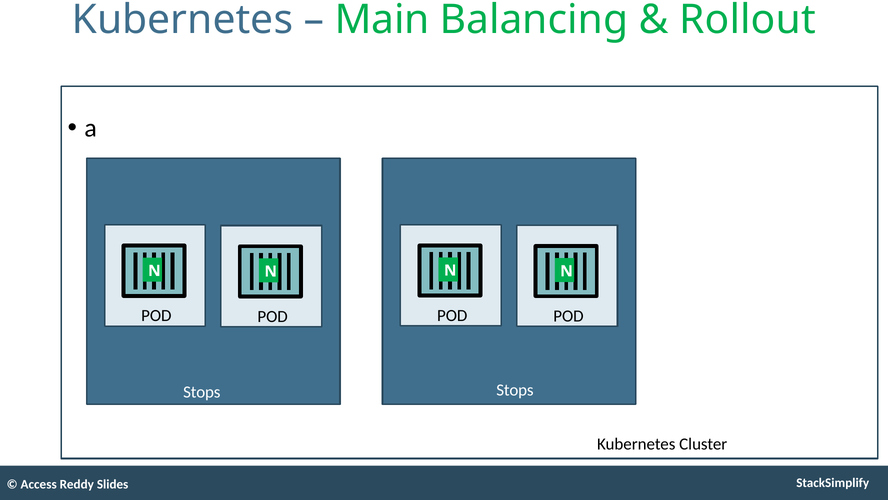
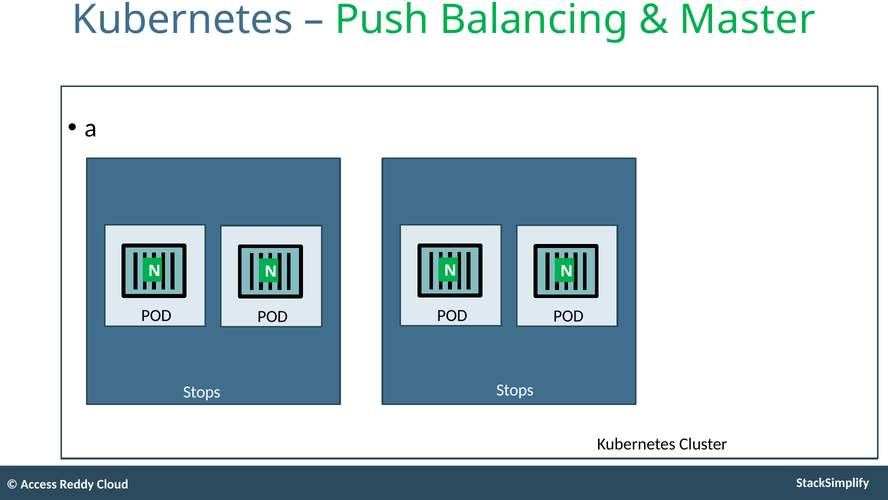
Main: Main -> Push
Rollout: Rollout -> Master
Slides: Slides -> Cloud
